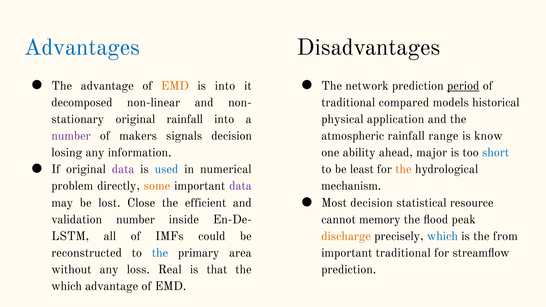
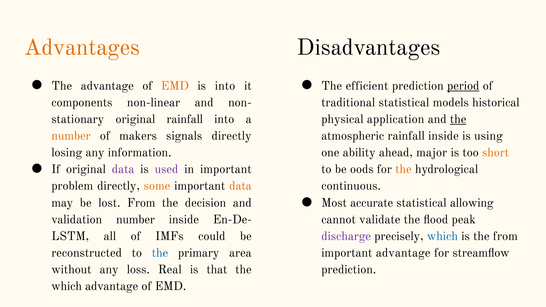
Advantages colour: blue -> orange
network: network -> efficient
decomposed: decomposed -> components
traditional compared: compared -> statistical
the at (458, 119) underline: none -> present
number at (71, 136) colour: purple -> orange
signals decision: decision -> directly
rainfall range: range -> inside
know: know -> using
short colour: blue -> orange
used colour: blue -> purple
in numerical: numerical -> important
least: least -> oods
data at (240, 186) colour: purple -> orange
mechanism: mechanism -> continuous
Most decision: decision -> accurate
resource: resource -> allowing
lost Close: Close -> From
efficient: efficient -> decision
memory: memory -> validate
discharge colour: orange -> purple
important traditional: traditional -> advantage
